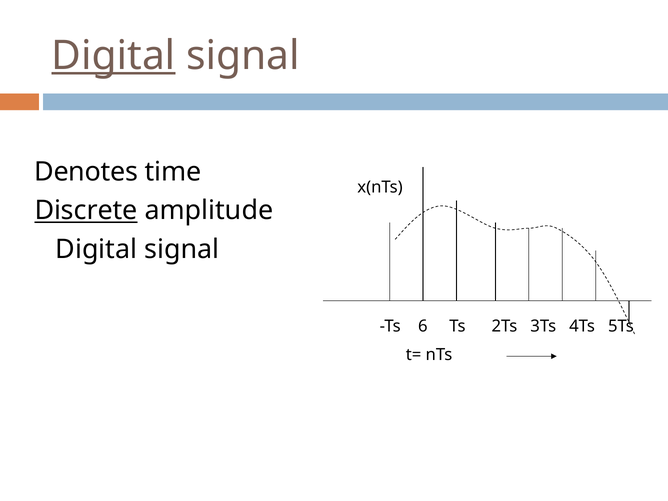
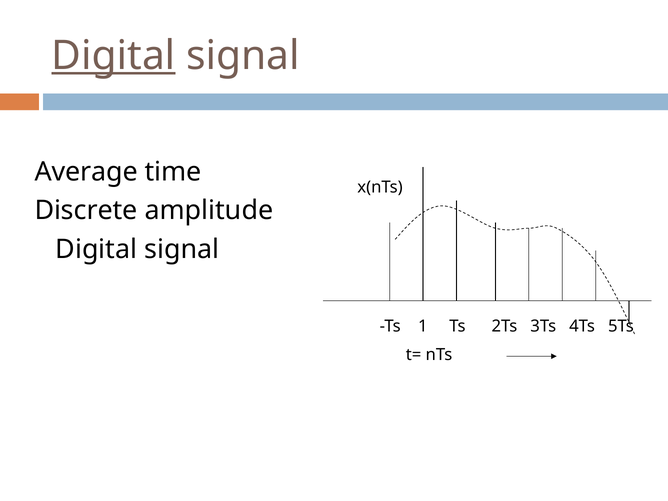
Denotes: Denotes -> Average
Discrete underline: present -> none
6: 6 -> 1
